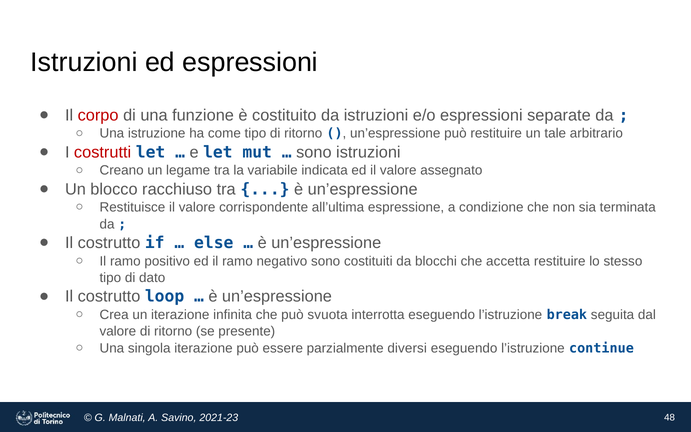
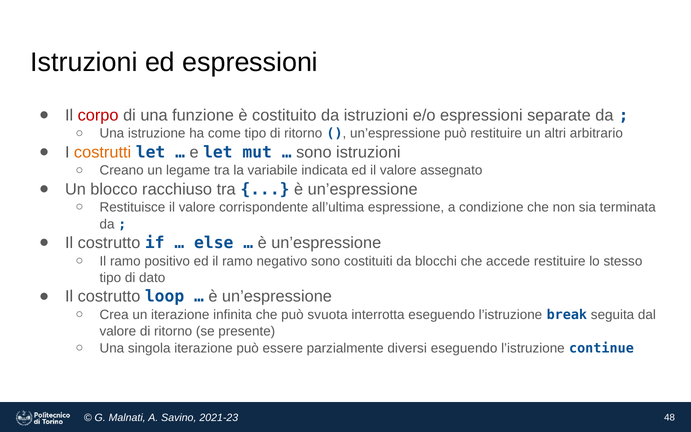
tale: tale -> altri
costrutti colour: red -> orange
accetta: accetta -> accede
